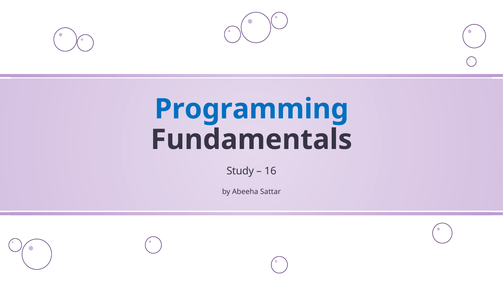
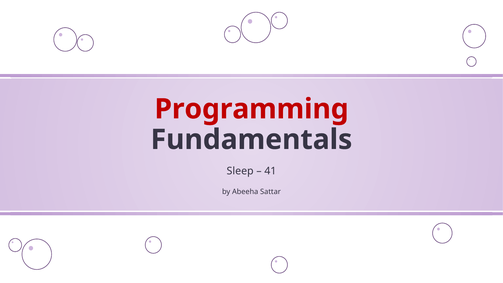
Programming colour: blue -> red
Study: Study -> Sleep
16: 16 -> 41
